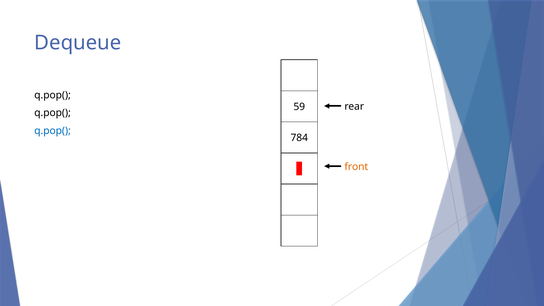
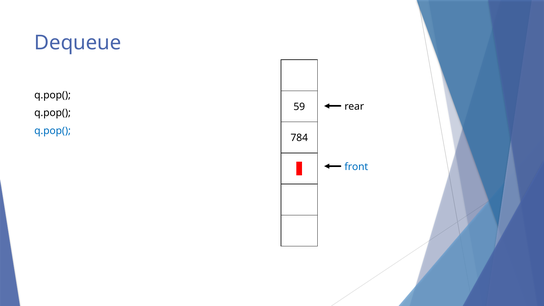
front colour: orange -> blue
